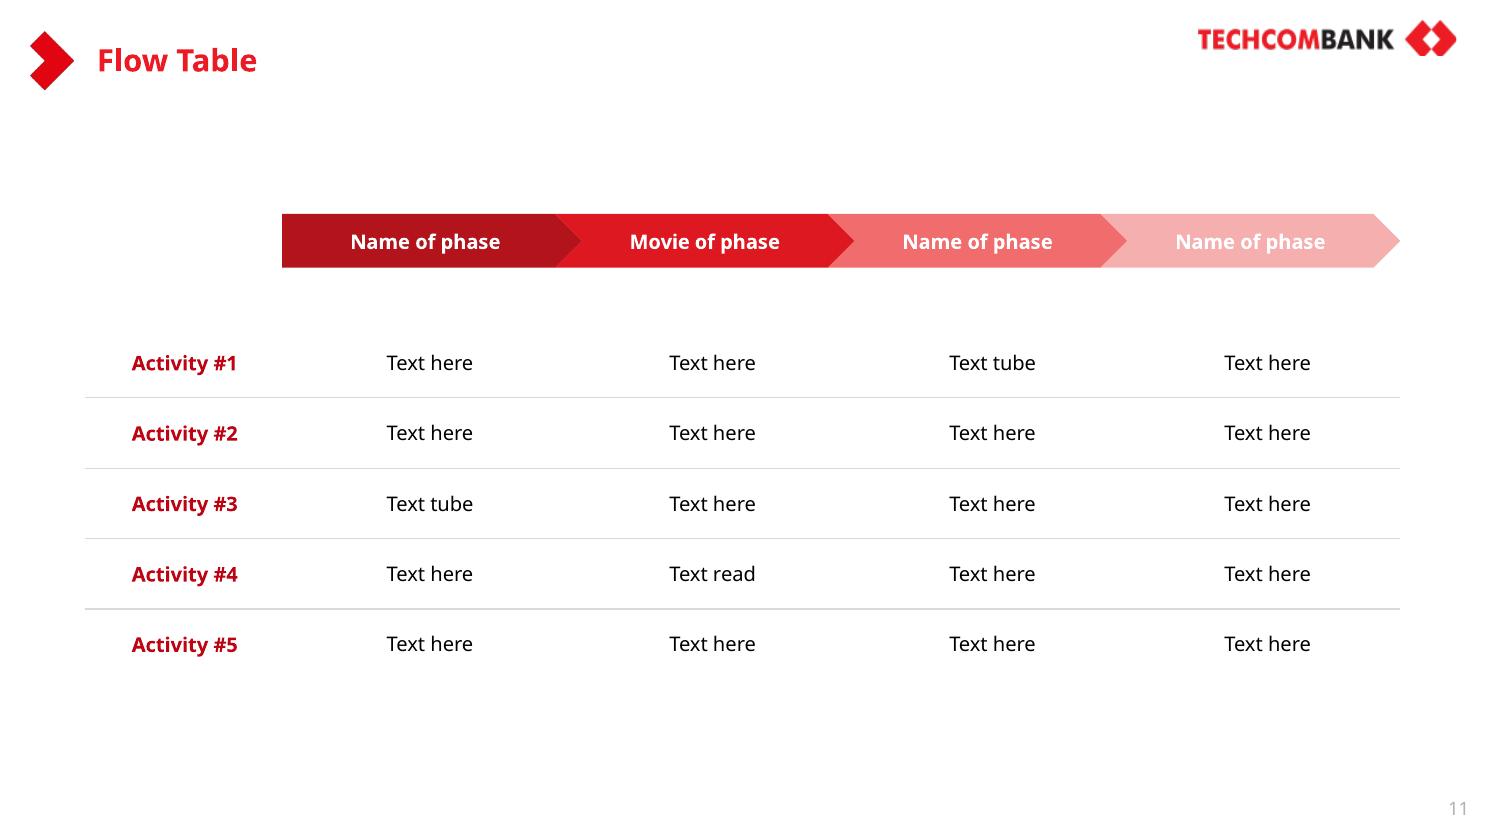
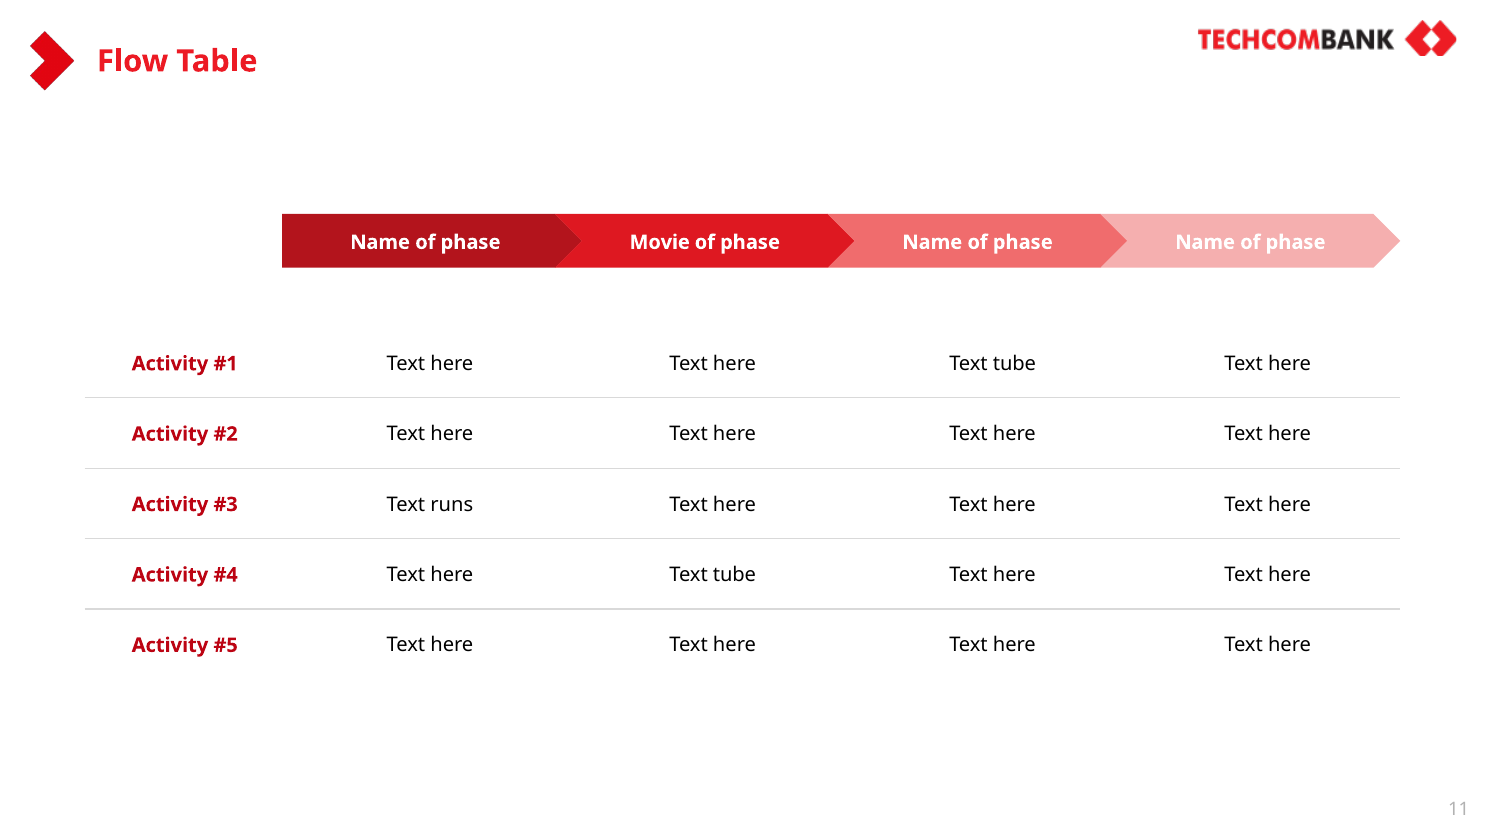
tube at (452, 505): tube -> runs
read at (735, 575): read -> tube
